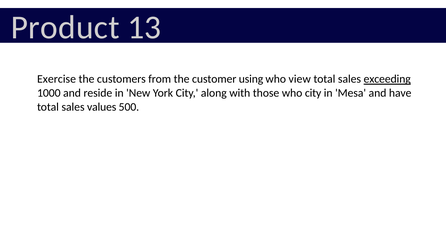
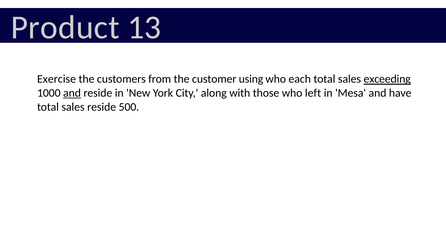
view: view -> each
and at (72, 93) underline: none -> present
who city: city -> left
sales values: values -> reside
